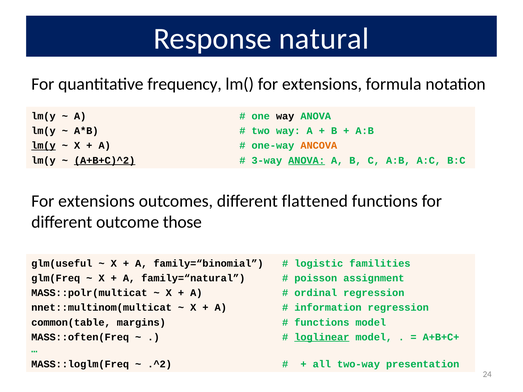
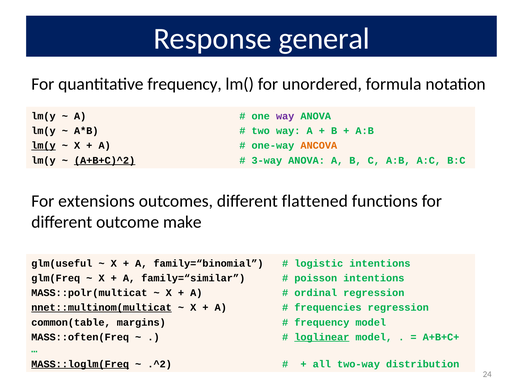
natural: natural -> general
lm( for extensions: extensions -> unordered
way at (285, 116) colour: black -> purple
ANOVA at (307, 160) underline: present -> none
those: those -> make
logistic familities: familities -> intentions
family=“natural: family=“natural -> family=“similar
poisson assignment: assignment -> intentions
nnet::multinom(multicat underline: none -> present
information: information -> frequencies
functions at (322, 323): functions -> frequency
MASS::loglm(Freq underline: none -> present
presentation: presentation -> distribution
